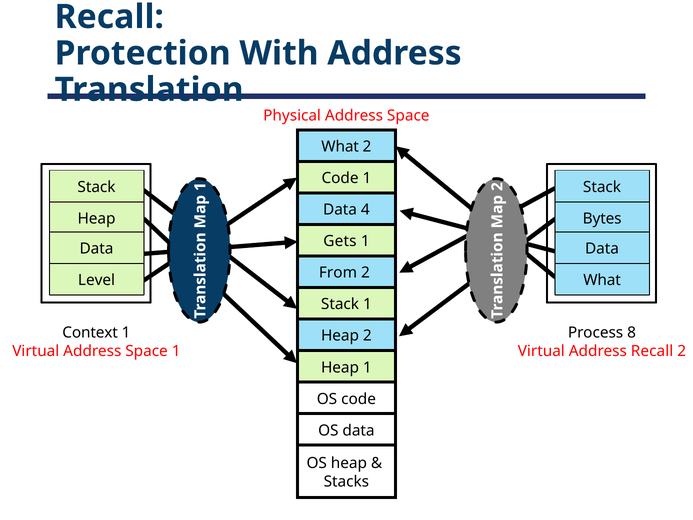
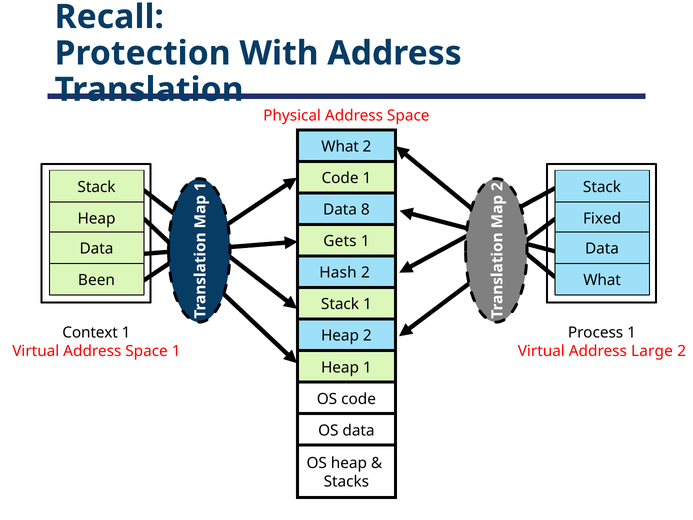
4: 4 -> 8
Bytes: Bytes -> Fixed
From: From -> Hash
Level: Level -> Been
Process 8: 8 -> 1
Address Recall: Recall -> Large
